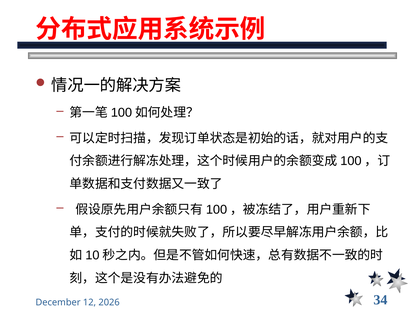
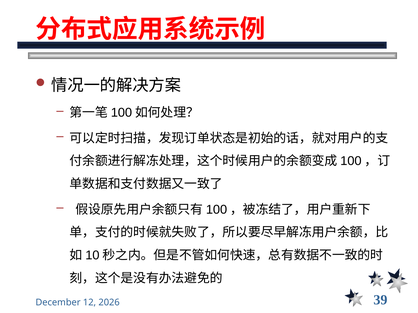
34: 34 -> 39
